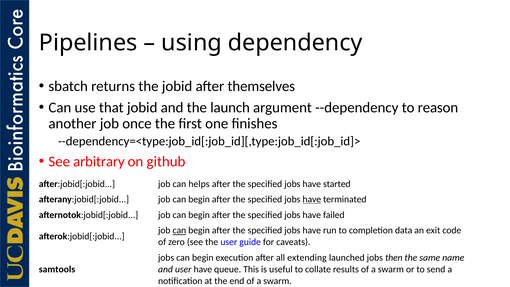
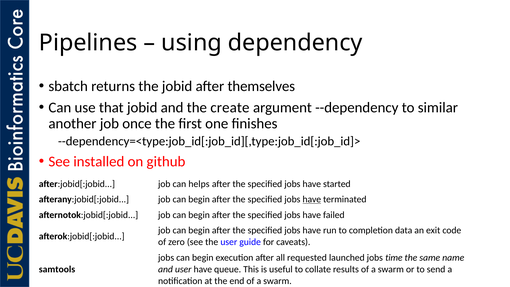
launch: launch -> create
reason: reason -> similar
arbitrary: arbitrary -> installed
can at (179, 230) underline: present -> none
extending: extending -> requested
then: then -> time
